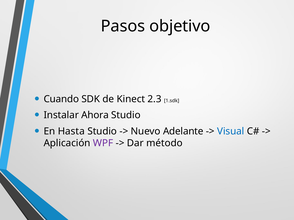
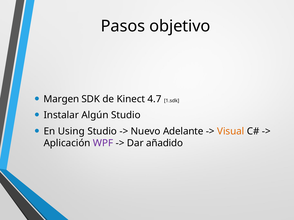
Cuando: Cuando -> Margen
2.3: 2.3 -> 4.7
Ahora: Ahora -> Algún
Hasta: Hasta -> Using
Visual colour: blue -> orange
método: método -> añadido
